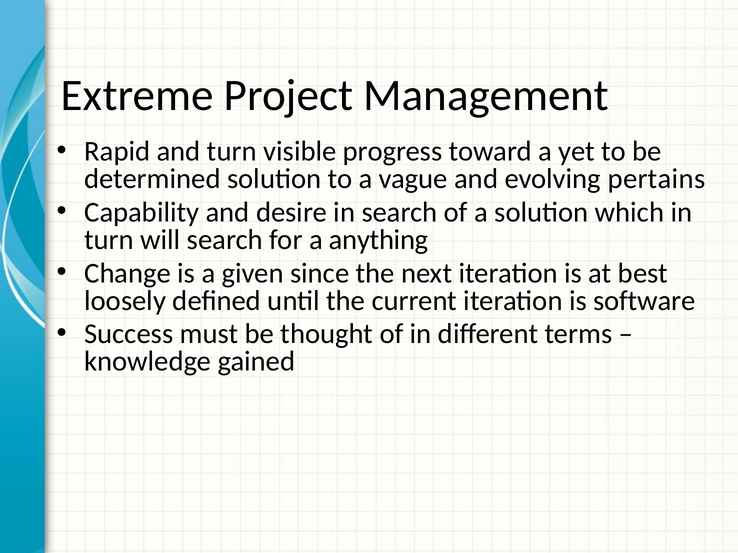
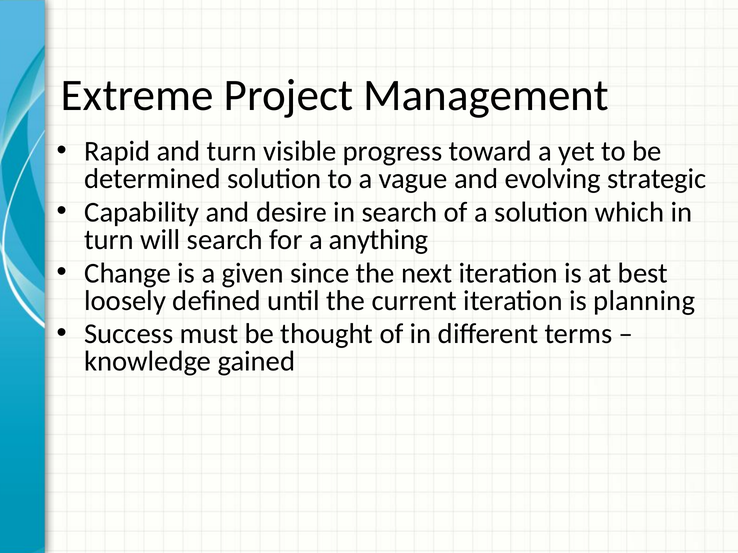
pertains: pertains -> strategic
software: software -> planning
